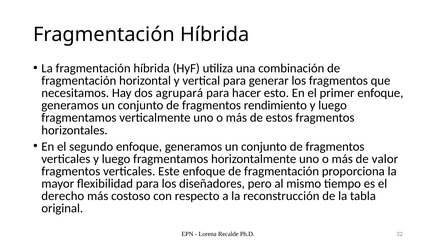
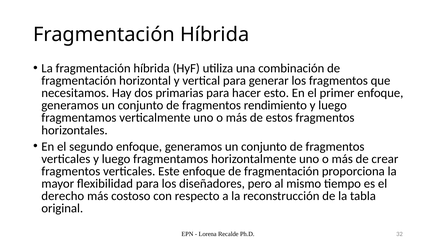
agrupará: agrupará -> primarias
valor: valor -> crear
